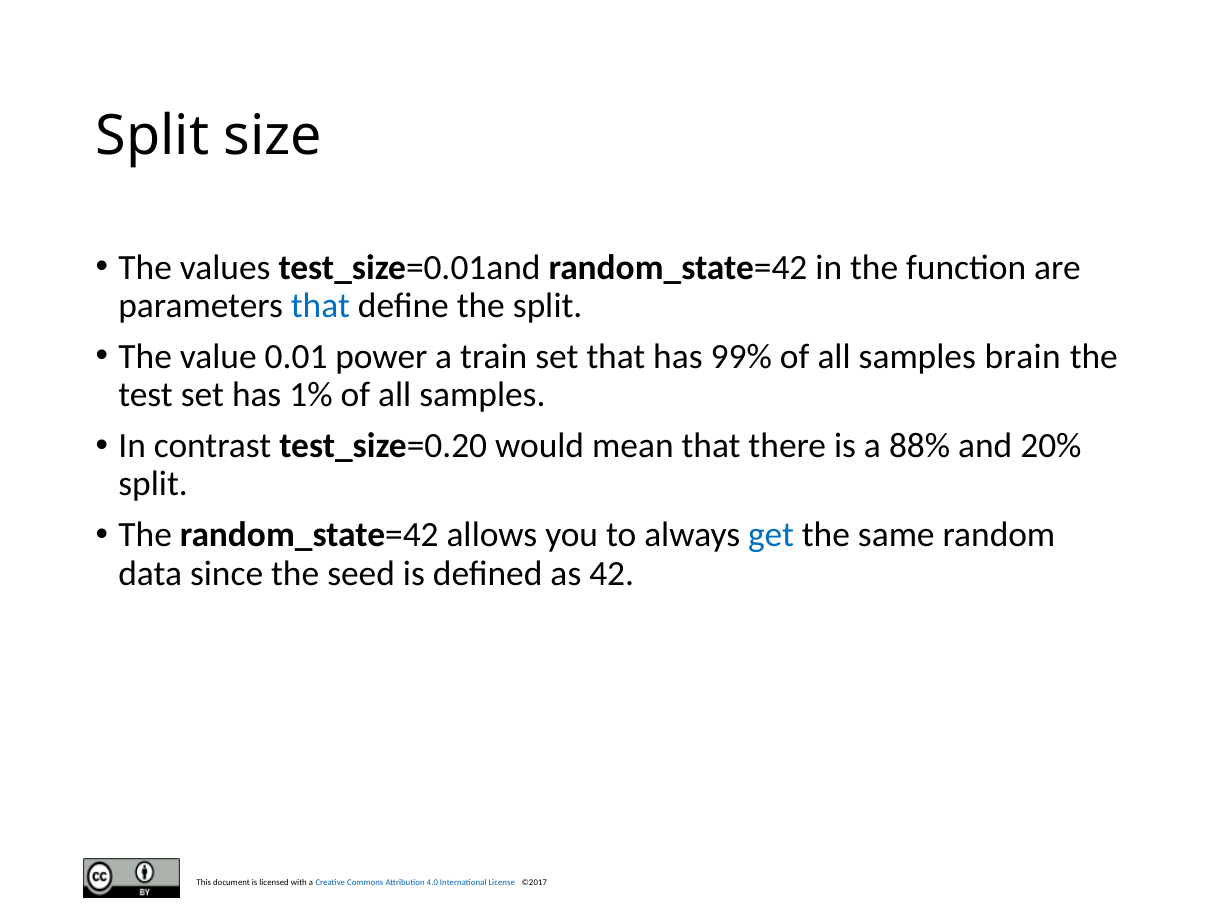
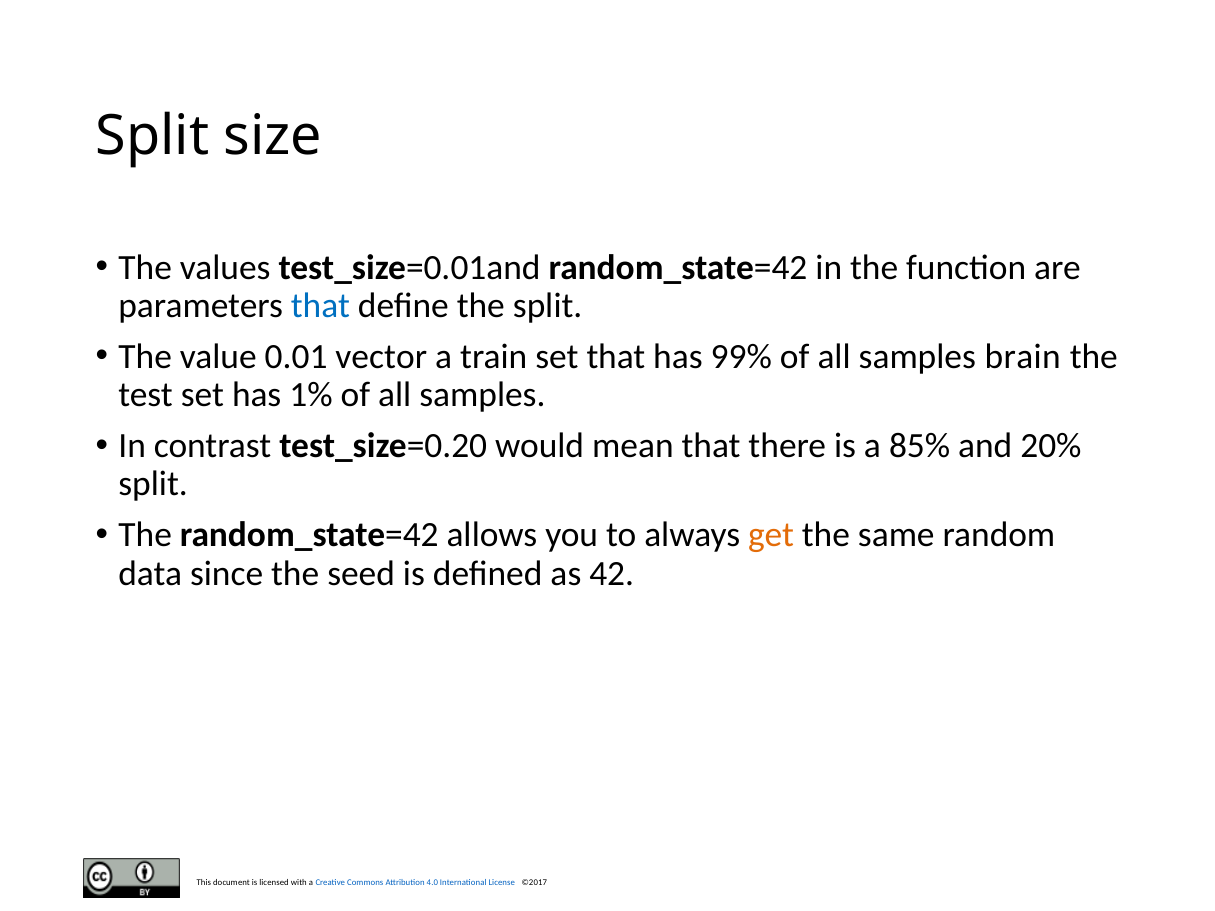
power: power -> vector
88%: 88% -> 85%
get colour: blue -> orange
